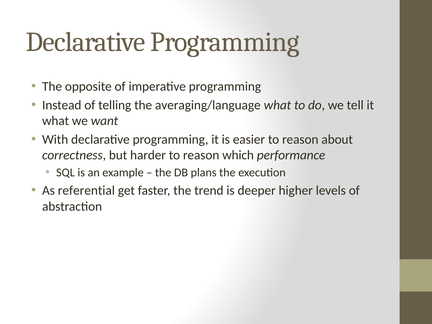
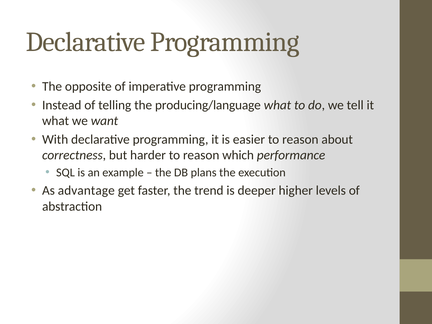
averaging/language: averaging/language -> producing/language
referential: referential -> advantage
